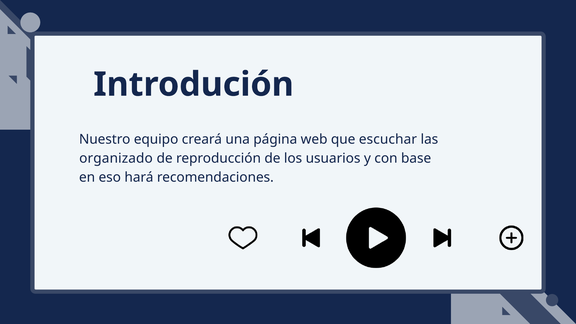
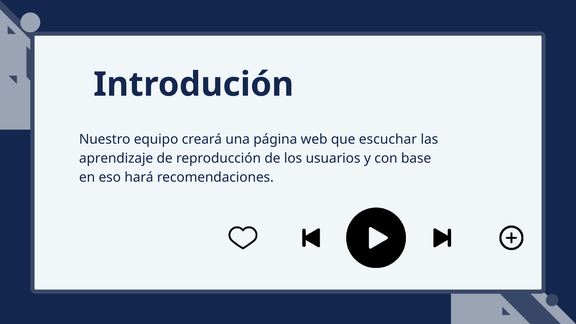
organizado: organizado -> aprendizaje
